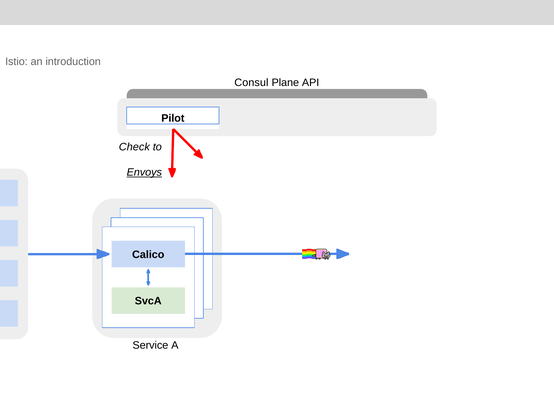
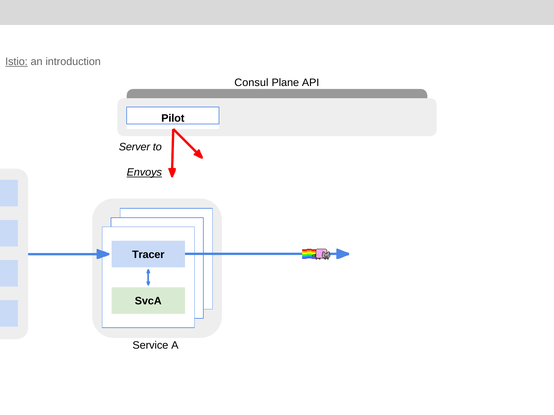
Istio underline: none -> present
Check: Check -> Server
Calico: Calico -> Tracer
